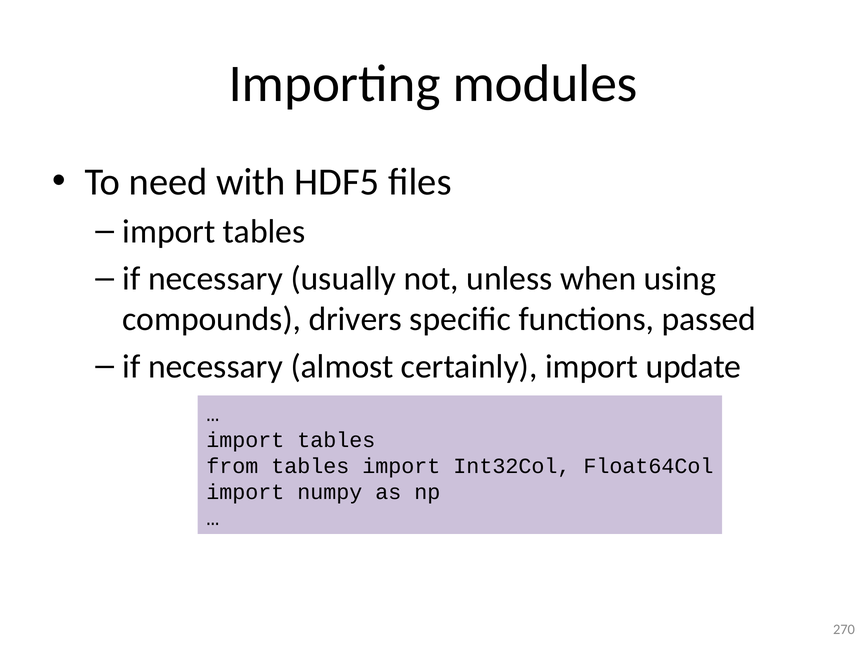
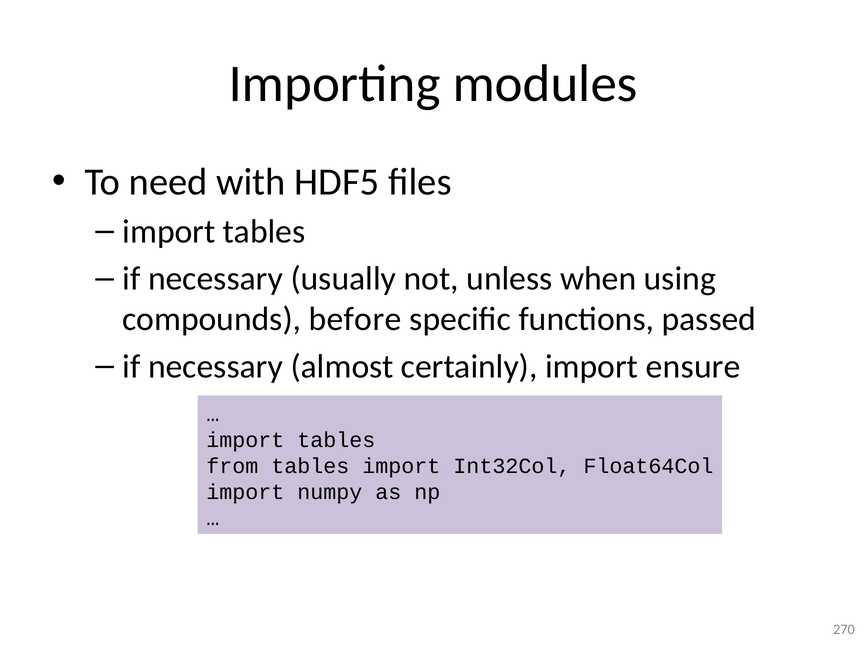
drivers: drivers -> before
update: update -> ensure
